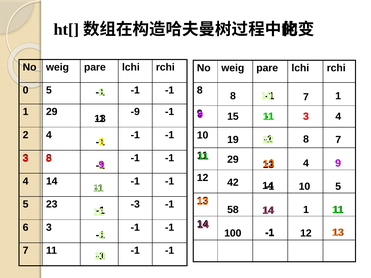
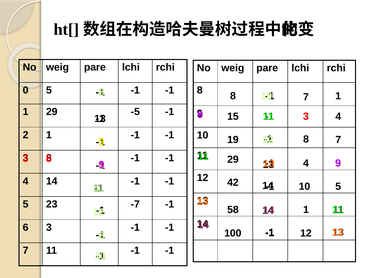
-9: -9 -> -5
2 4: 4 -> 1
-3: -3 -> -7
